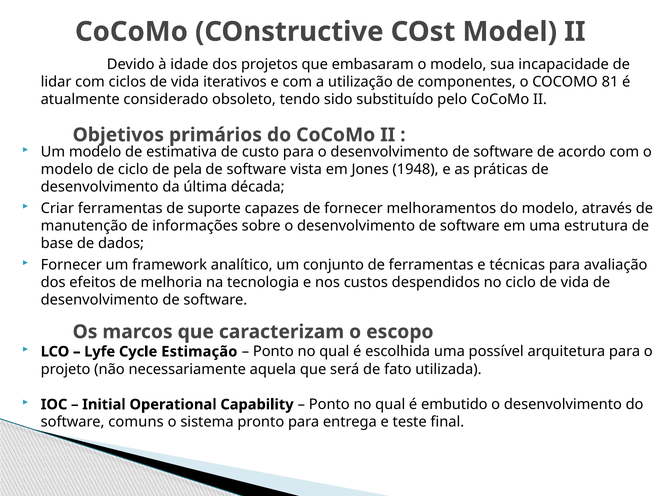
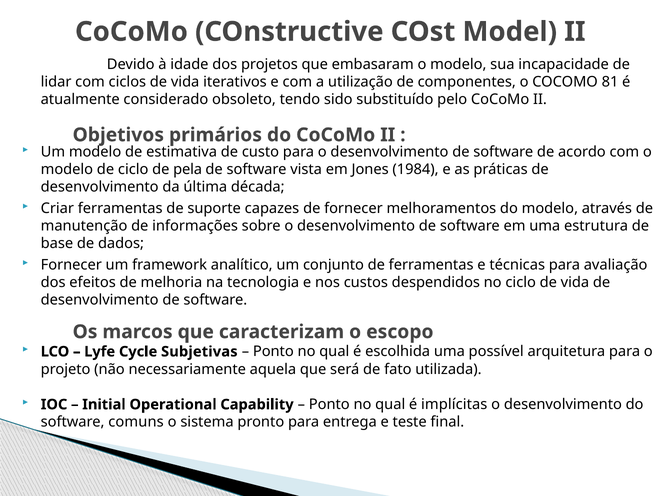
1948: 1948 -> 1984
Estimação: Estimação -> Subjetivas
embutido: embutido -> implícitas
